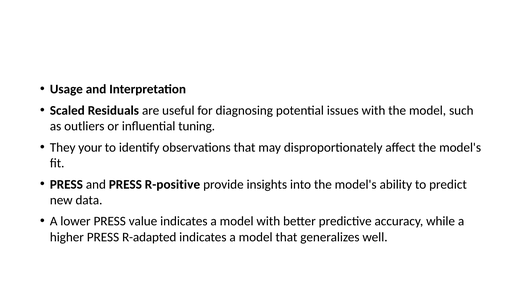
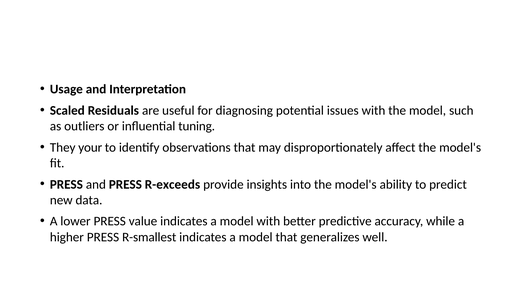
R-positive: R-positive -> R-exceeds
R-adapted: R-adapted -> R-smallest
